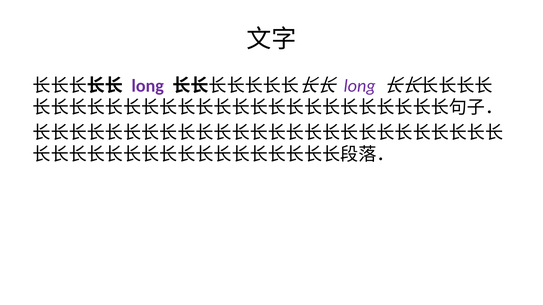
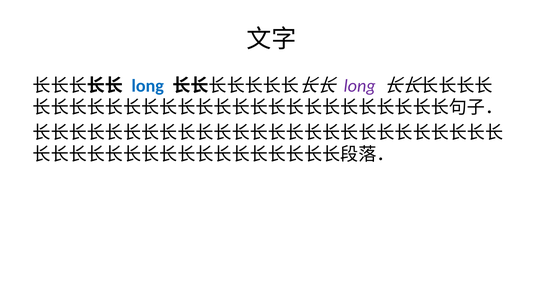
long at (148, 86) colour: purple -> blue
